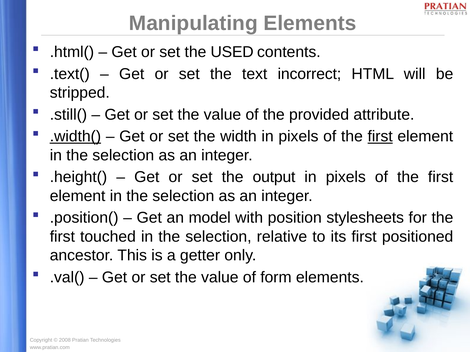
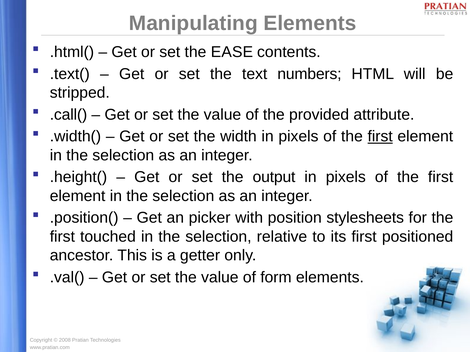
USED: USED -> EASE
incorrect: incorrect -> numbers
.still(: .still( -> .call(
.width( underline: present -> none
model: model -> picker
